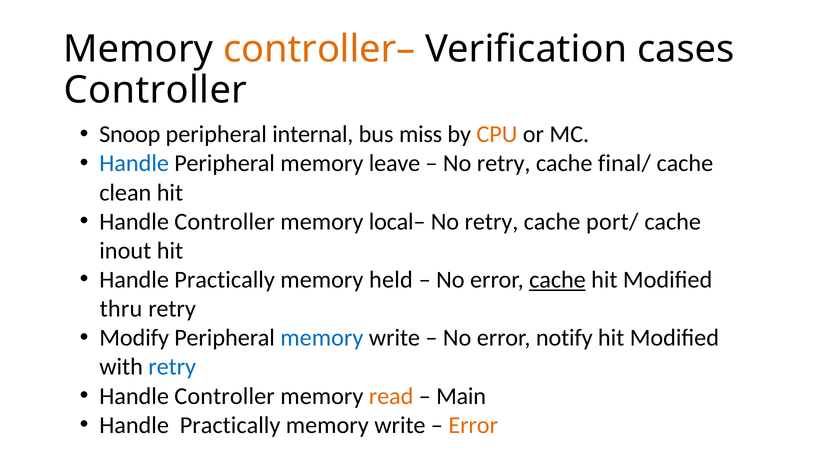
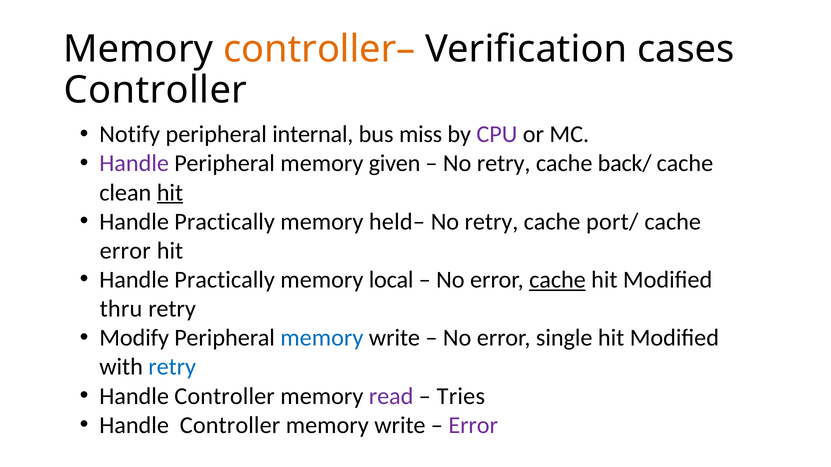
Snoop: Snoop -> Notify
CPU colour: orange -> purple
Handle at (134, 164) colour: blue -> purple
leave: leave -> given
final/: final/ -> back/
hit at (170, 193) underline: none -> present
Controller at (225, 222): Controller -> Practically
local–: local– -> held–
inout at (125, 251): inout -> error
held: held -> local
notify: notify -> single
read colour: orange -> purple
Main: Main -> Tries
Practically at (230, 426): Practically -> Controller
Error at (473, 426) colour: orange -> purple
